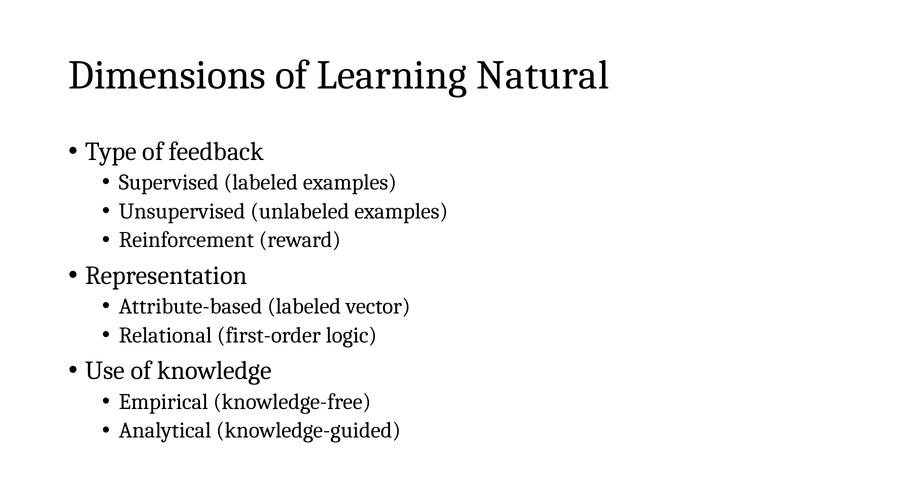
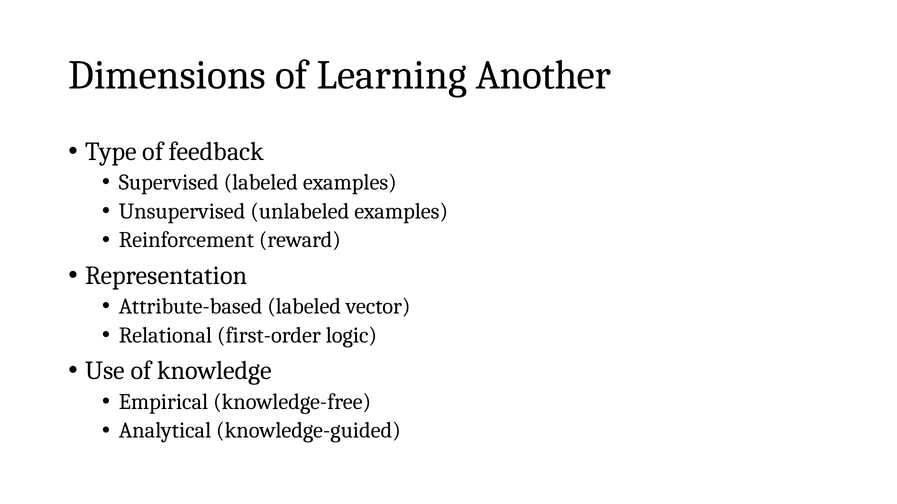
Natural: Natural -> Another
